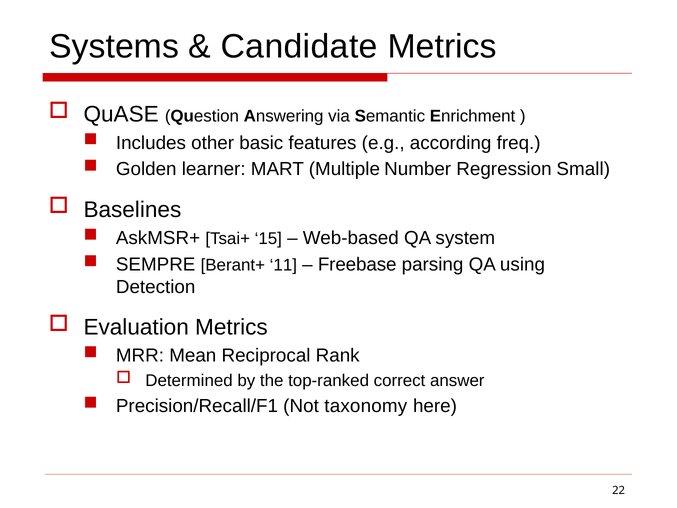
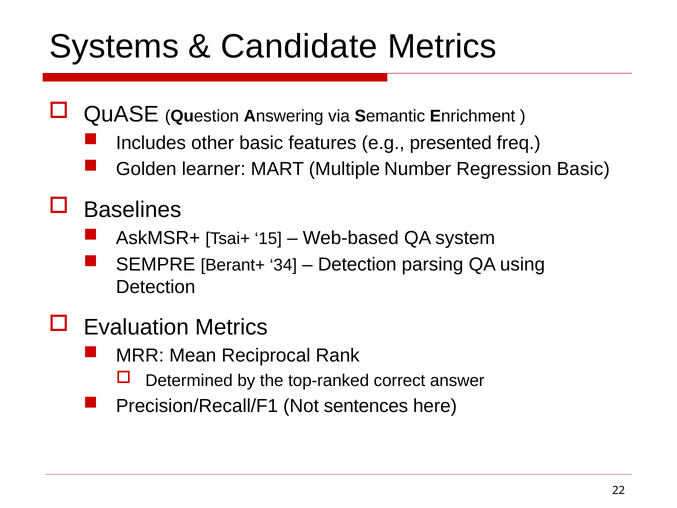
according: according -> presented
Regression Small: Small -> Basic
11: 11 -> 34
Freebase at (357, 264): Freebase -> Detection
taxonomy: taxonomy -> sentences
